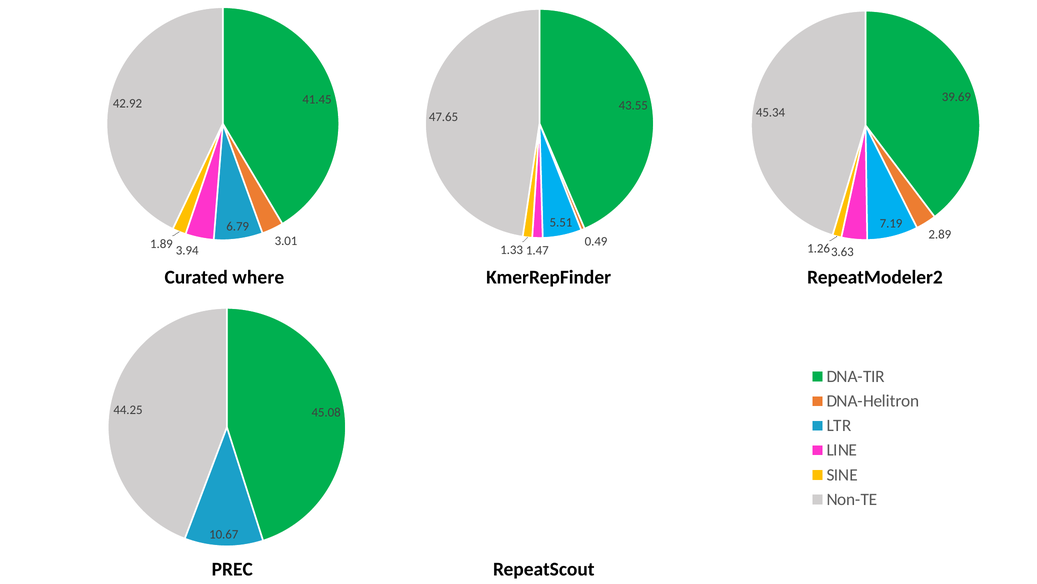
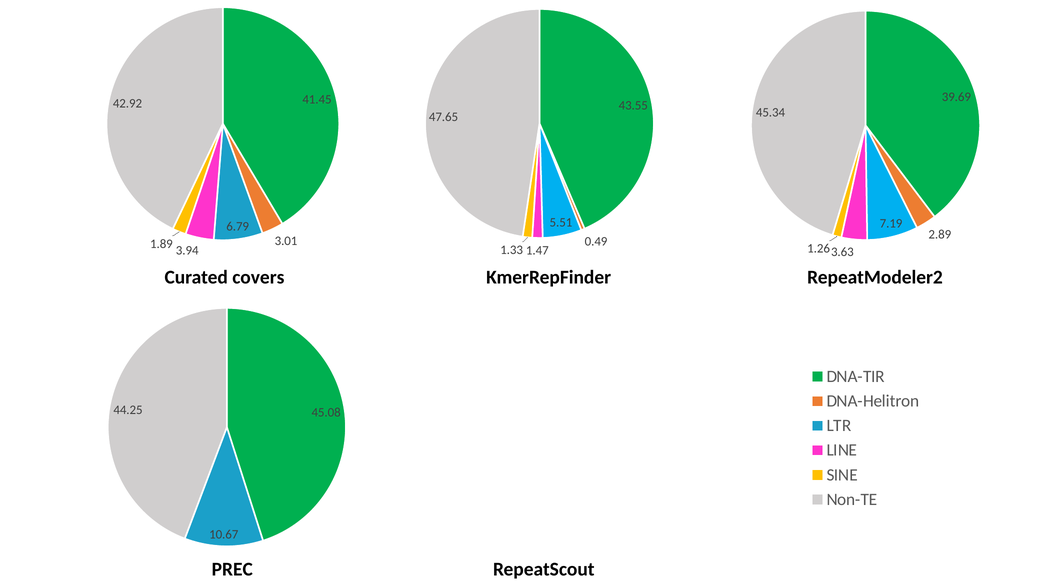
where: where -> covers
